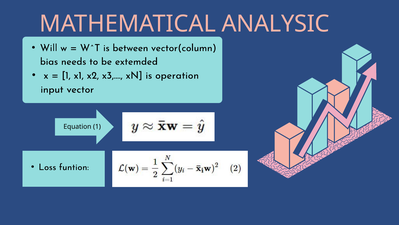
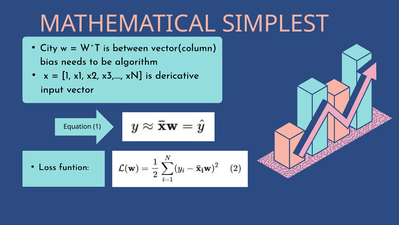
ANALYSIC: ANALYSIC -> SIMPLEST
Will: Will -> City
extemded: extemded -> algorithm
operation: operation -> dericative
